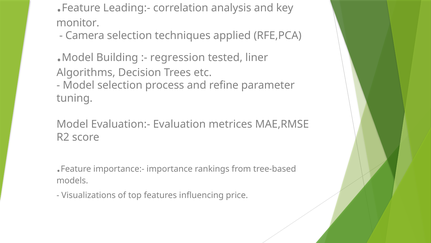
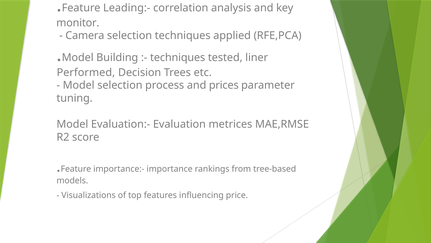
regression at (178, 58): regression -> techniques
Algorithms: Algorithms -> Performed
refine: refine -> prices
